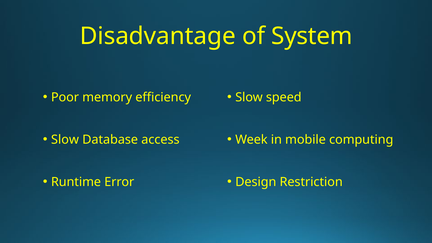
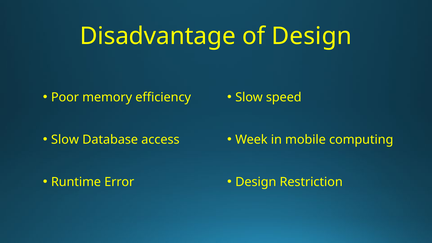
of System: System -> Design
